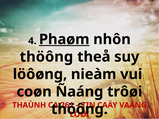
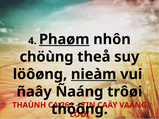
thöông at (46, 57): thöông -> chöùng
nieàm underline: none -> present
coøn: coøn -> ñaây
